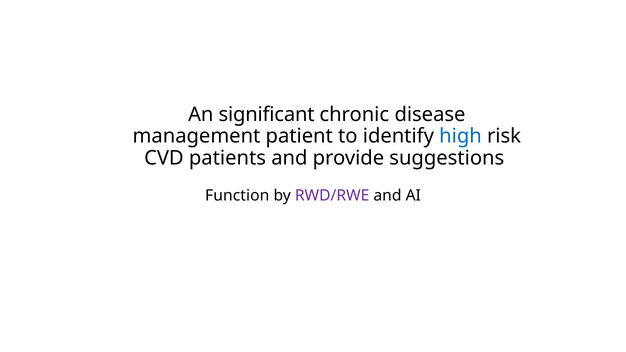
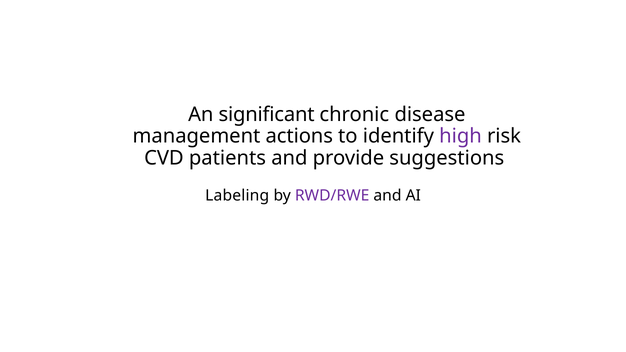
patient: patient -> actions
high colour: blue -> purple
Function: Function -> Labeling
